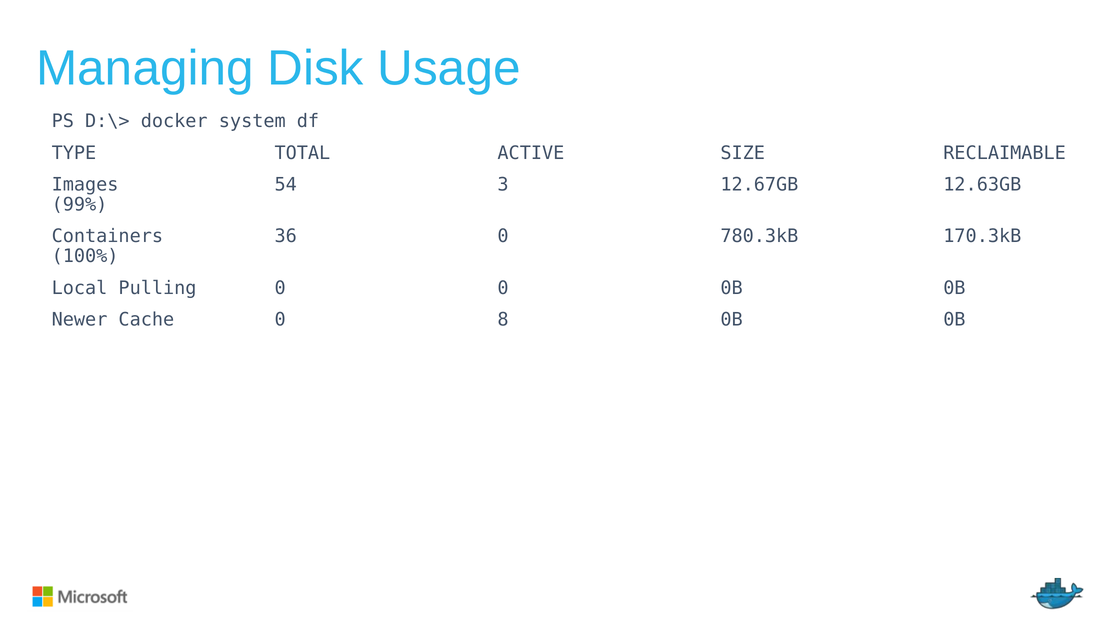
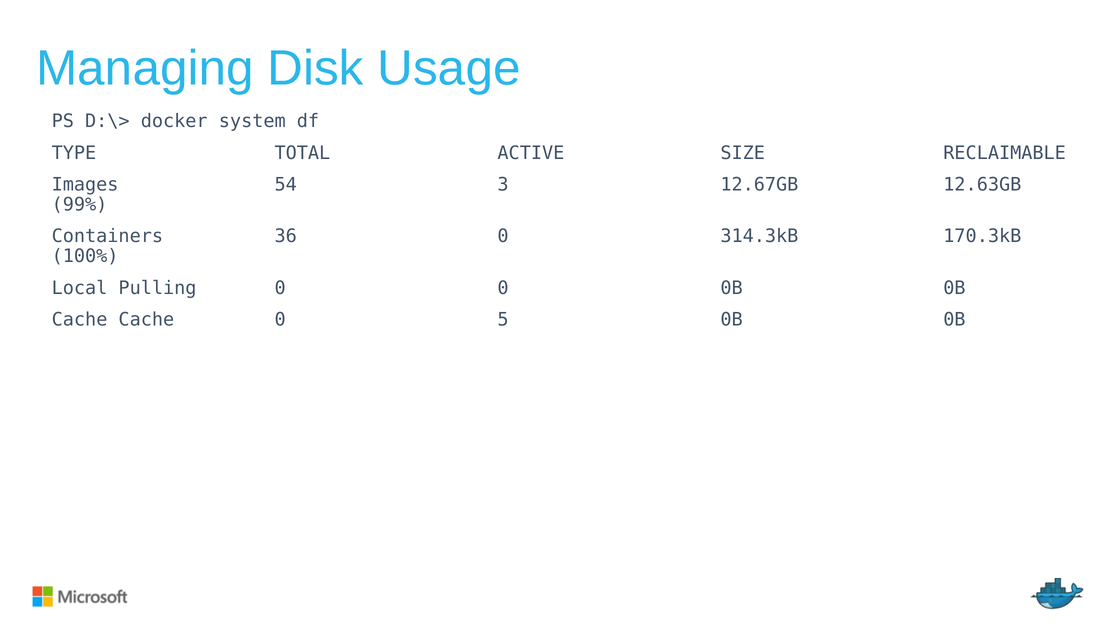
780.3kB: 780.3kB -> 314.3kB
Newer at (80, 319): Newer -> Cache
8: 8 -> 5
